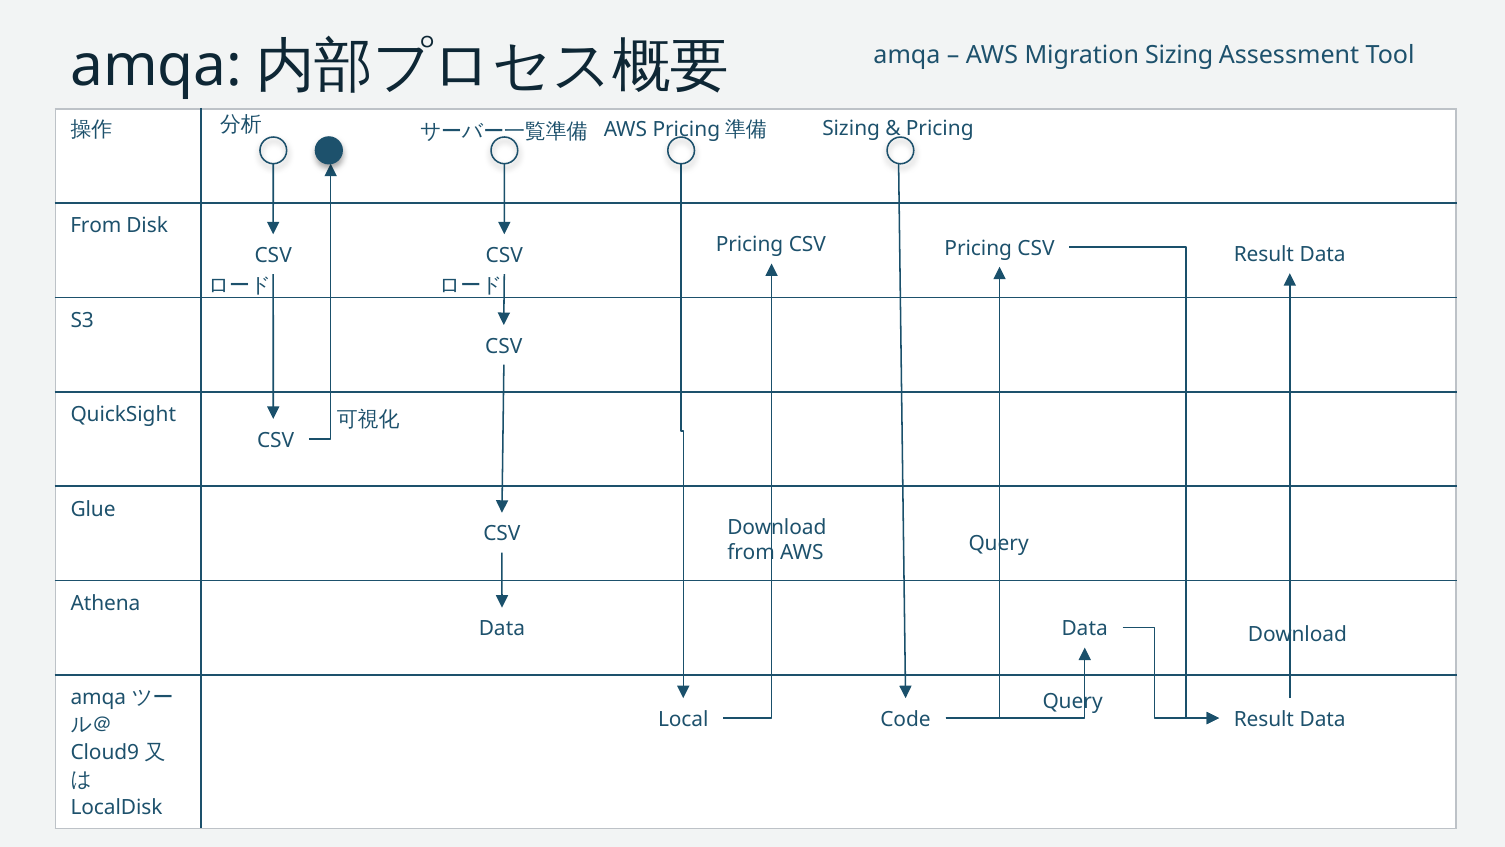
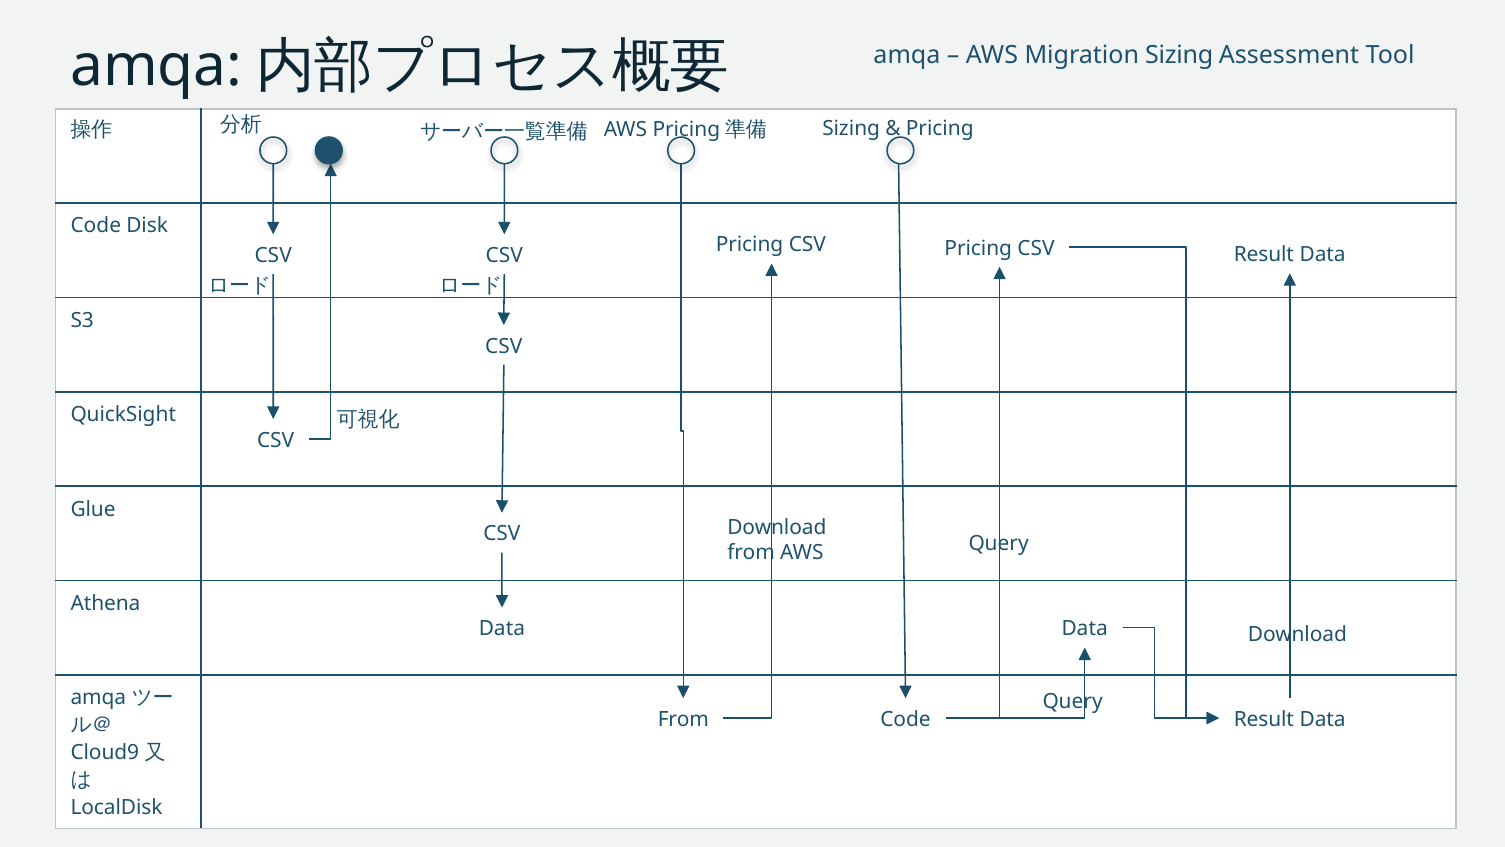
From at (96, 226): From -> Code
Local at (683, 719): Local -> From
